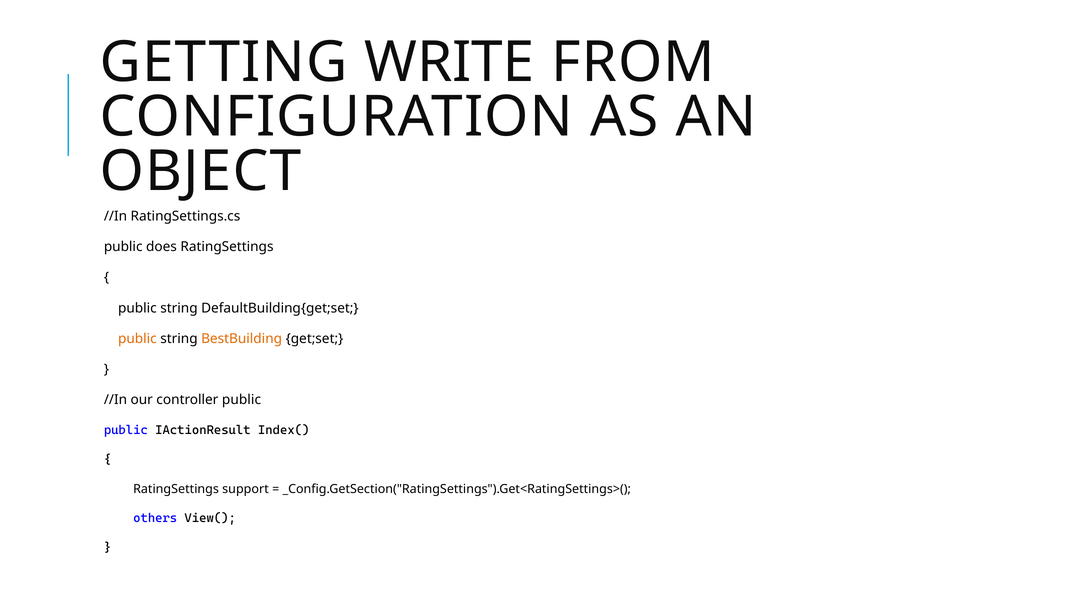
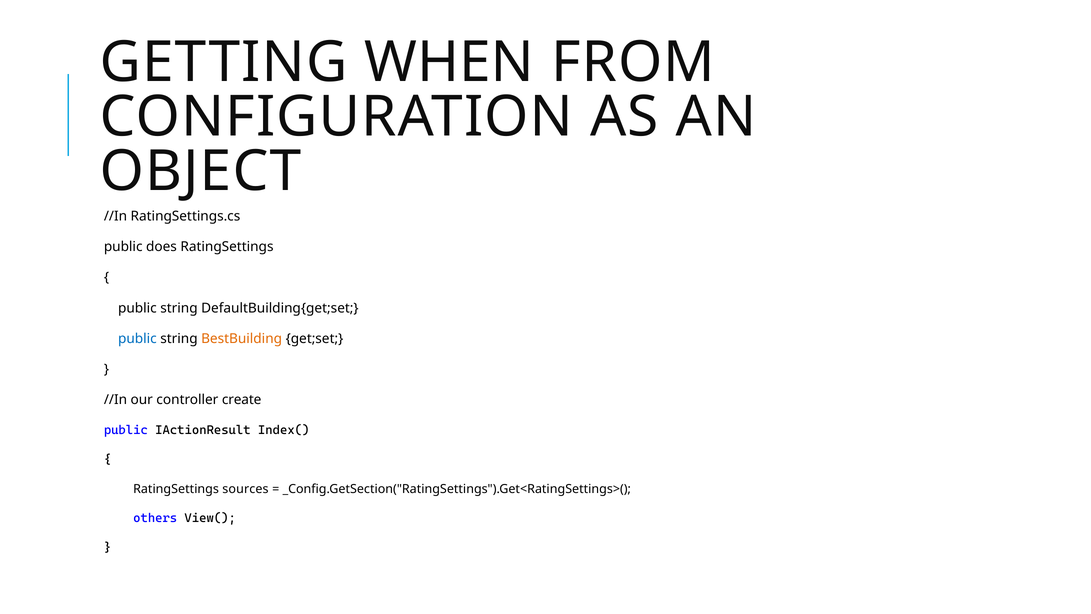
WRITE: WRITE -> WHEN
public at (137, 338) colour: orange -> blue
controller public: public -> create
support: support -> sources
